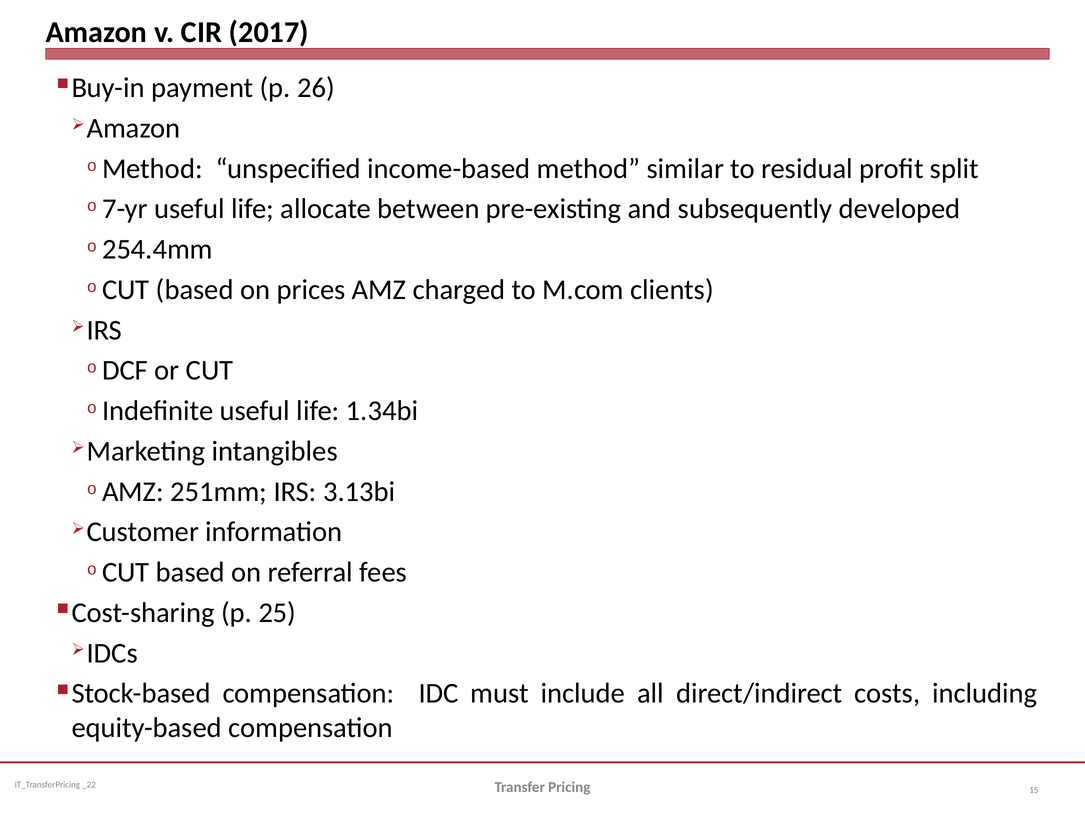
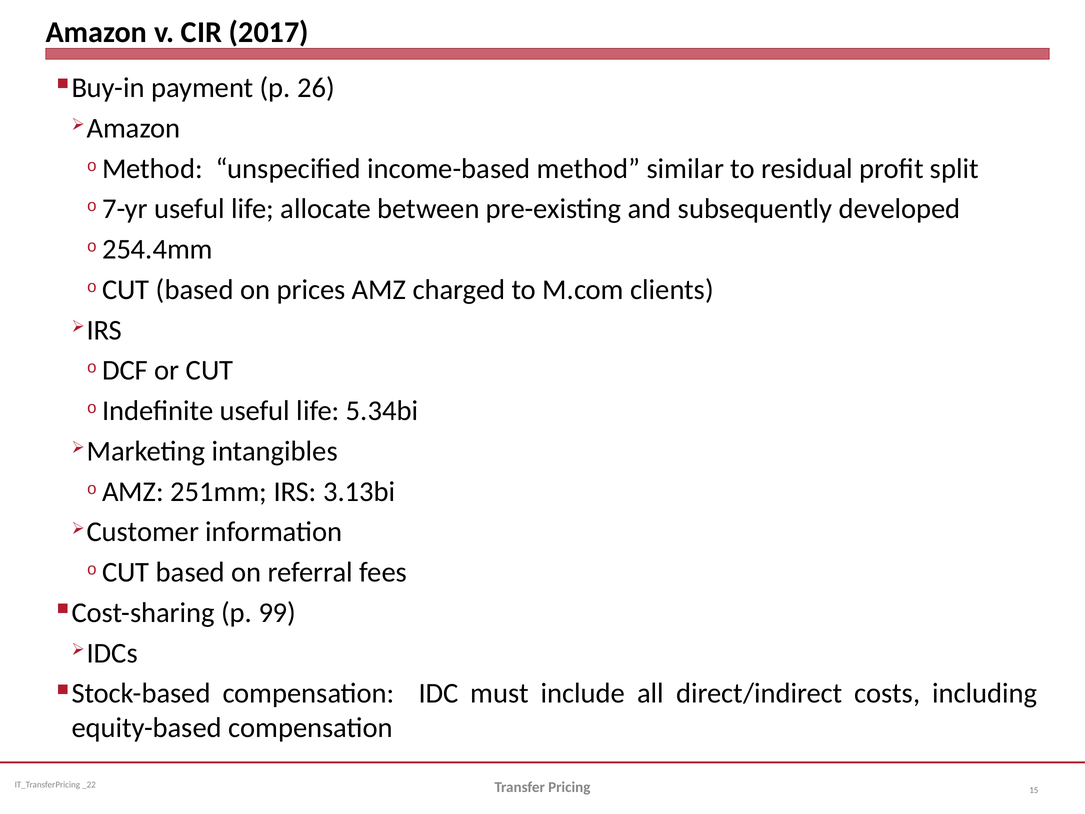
1.34bi: 1.34bi -> 5.34bi
25: 25 -> 99
